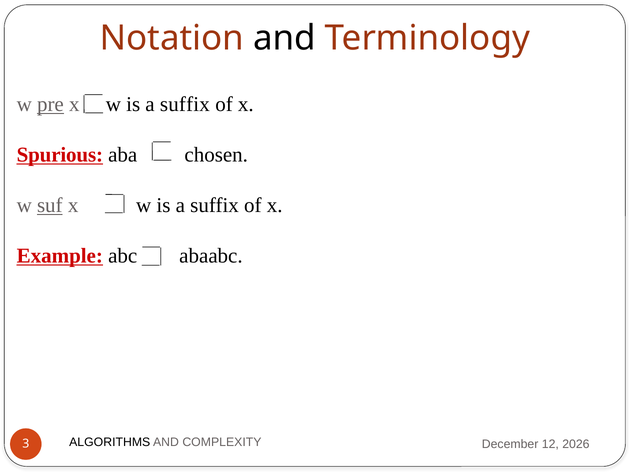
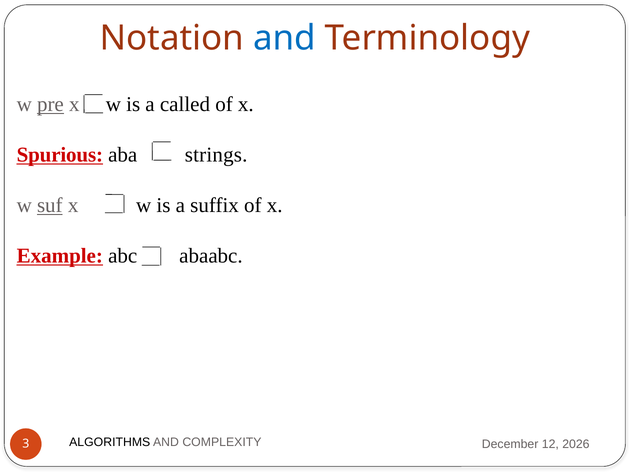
and at (284, 38) colour: black -> blue
suffix at (185, 104): suffix -> called
chosen: chosen -> strings
